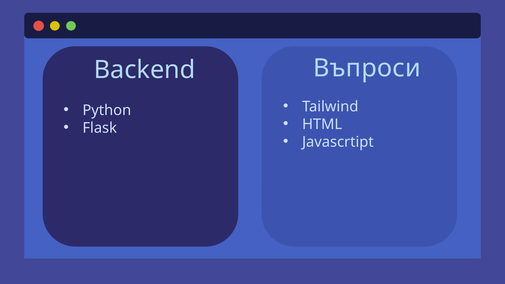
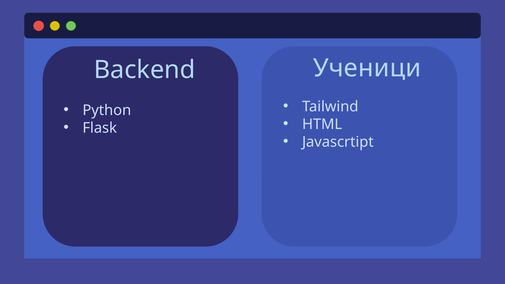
Въпроси: Въпроси -> Ученици
